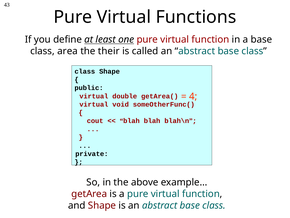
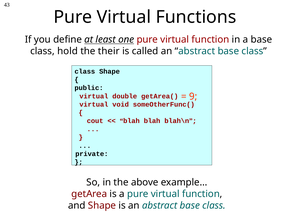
area: area -> hold
4: 4 -> 9
